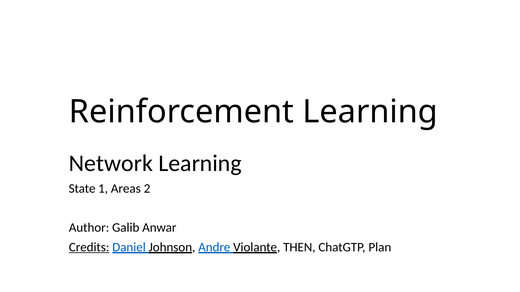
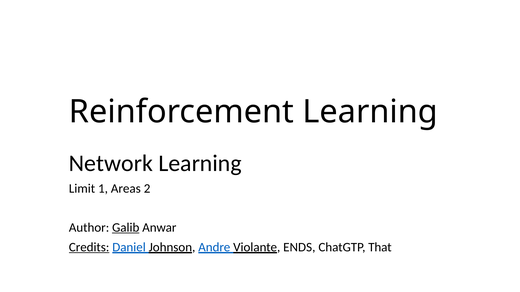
State: State -> Limit
Galib underline: none -> present
THEN: THEN -> ENDS
Plan: Plan -> That
